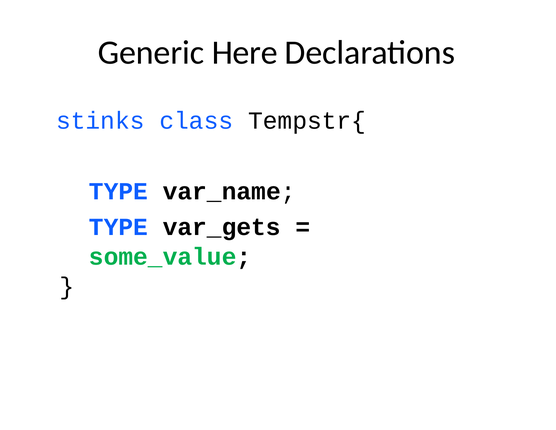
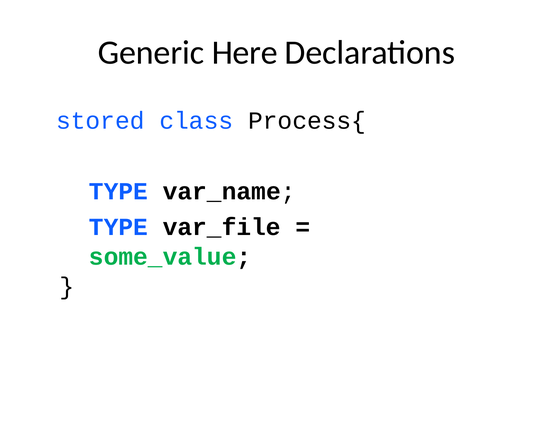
stinks: stinks -> stored
Tempstr{: Tempstr{ -> Process{
var_gets: var_gets -> var_file
